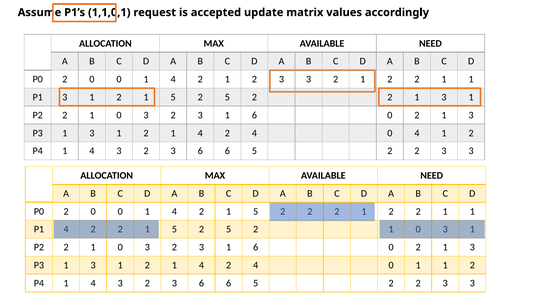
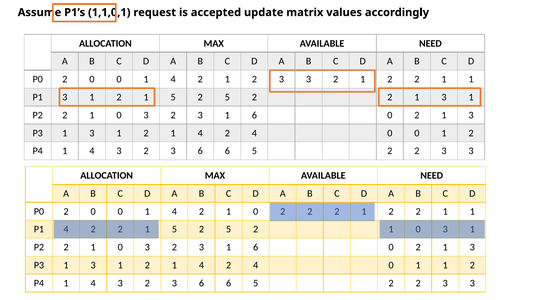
4 0 4: 4 -> 0
4 2 1 5: 5 -> 0
